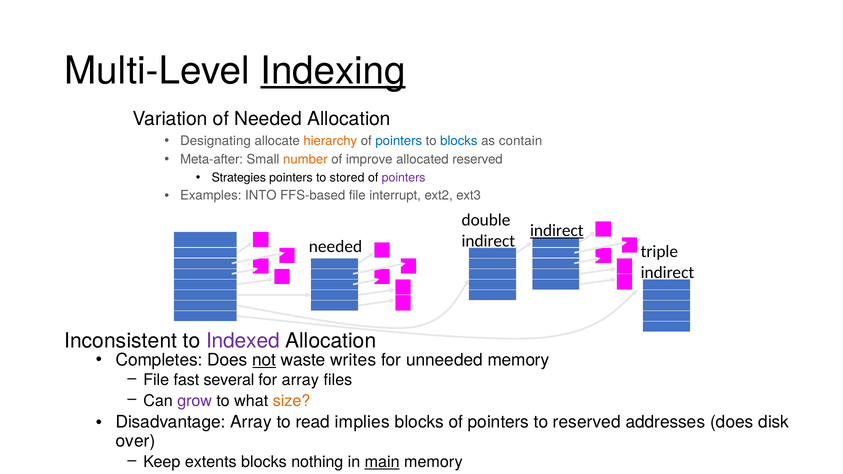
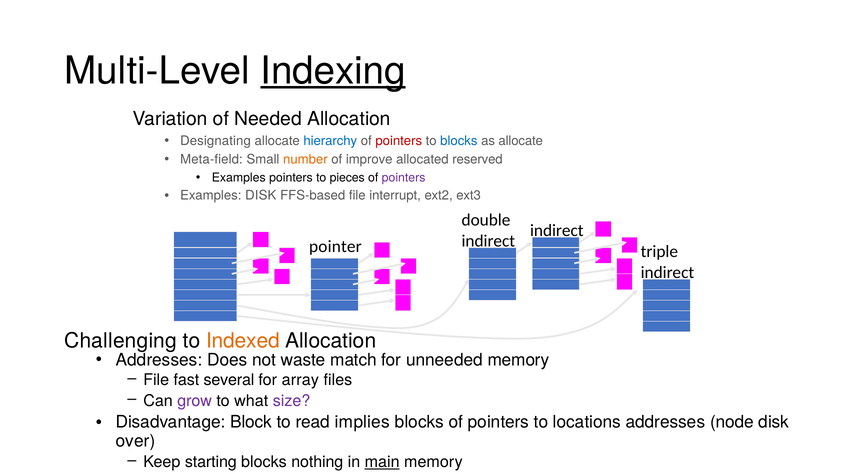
hierarchy colour: orange -> blue
pointers at (399, 141) colour: blue -> red
as contain: contain -> allocate
Meta-after: Meta-after -> Meta-field
Strategies at (239, 178): Strategies -> Examples
stored: stored -> pieces
Examples INTO: INTO -> DISK
indirect at (557, 231) underline: present -> none
needed at (335, 247): needed -> pointer
Inconsistent: Inconsistent -> Challenging
Indexed colour: purple -> orange
Completes at (159, 360): Completes -> Addresses
not underline: present -> none
writes: writes -> match
size colour: orange -> purple
Disadvantage Array: Array -> Block
to reserved: reserved -> locations
addresses does: does -> node
extents: extents -> starting
